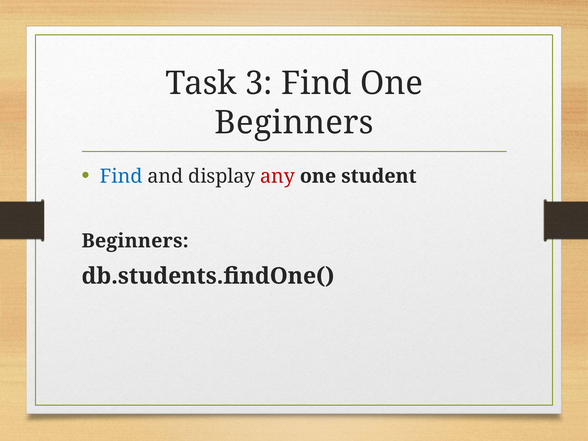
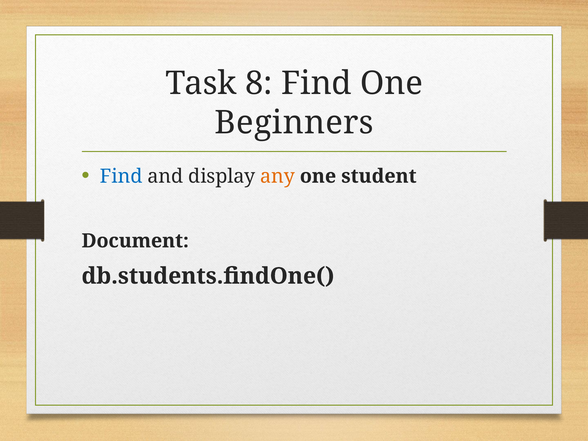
3: 3 -> 8
any colour: red -> orange
Beginners at (135, 241): Beginners -> Document
